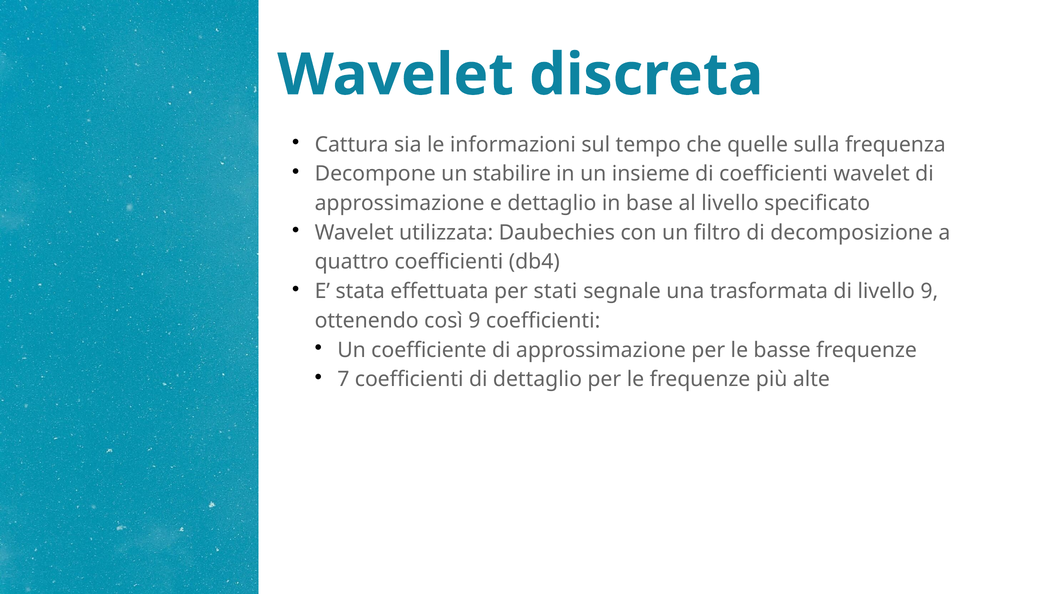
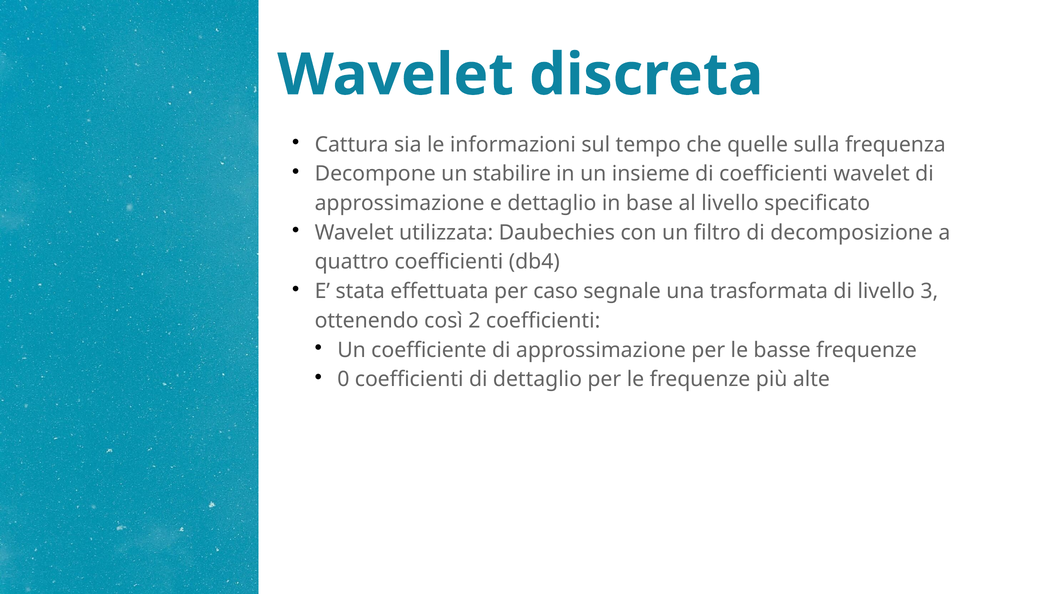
stati: stati -> caso
livello 9: 9 -> 3
così 9: 9 -> 2
7: 7 -> 0
